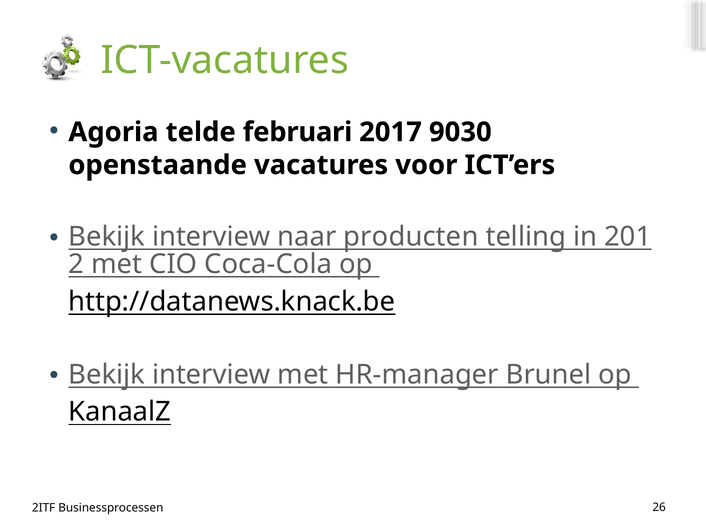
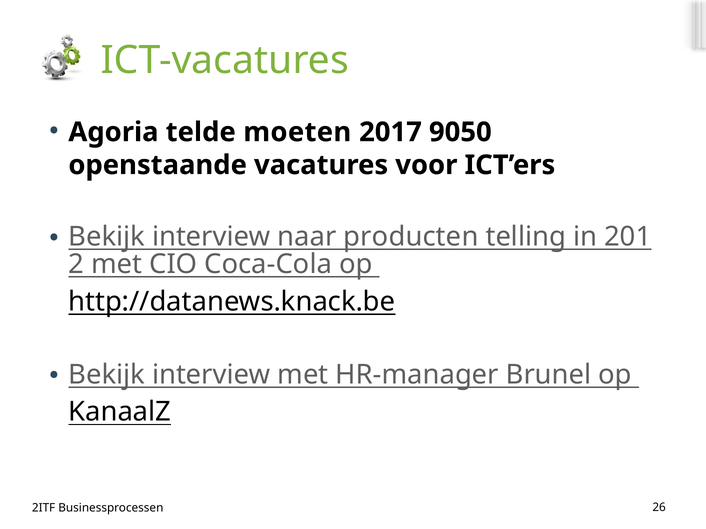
februari: februari -> moeten
9030: 9030 -> 9050
